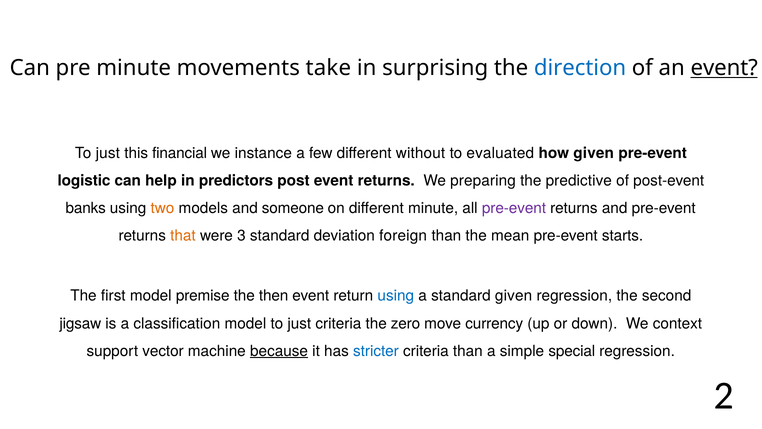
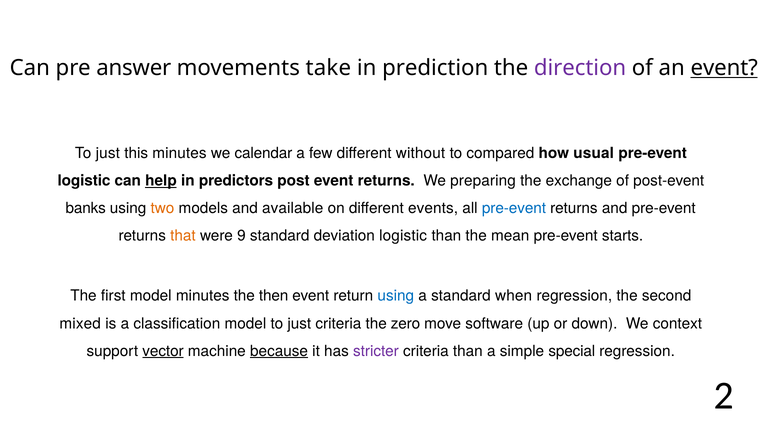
pre minute: minute -> answer
surprising: surprising -> prediction
direction colour: blue -> purple
this financial: financial -> minutes
instance: instance -> calendar
evaluated: evaluated -> compared
how given: given -> usual
help underline: none -> present
predictive: predictive -> exchange
someone: someone -> available
different minute: minute -> events
pre-event at (514, 208) colour: purple -> blue
3: 3 -> 9
deviation foreign: foreign -> logistic
model premise: premise -> minutes
standard given: given -> when
jigsaw: jigsaw -> mixed
currency: currency -> software
vector underline: none -> present
stricter colour: blue -> purple
